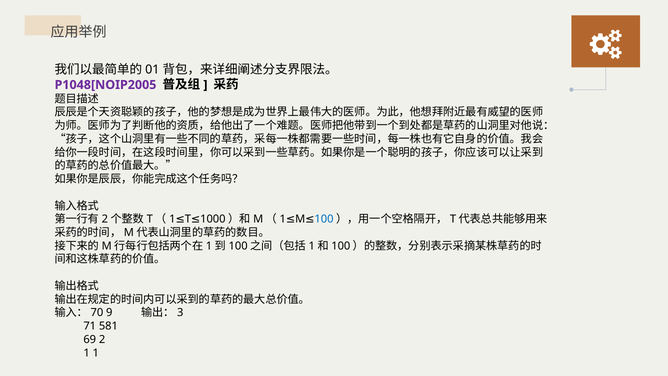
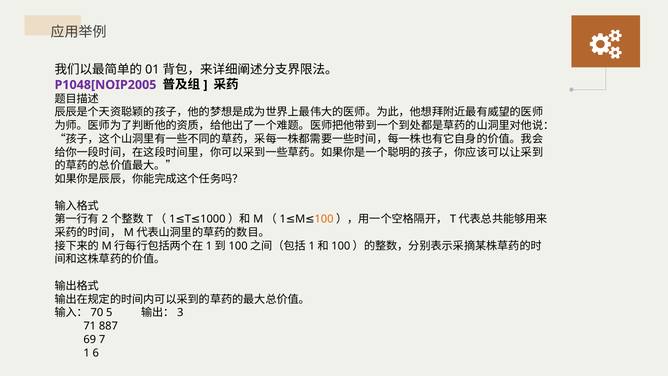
100 colour: blue -> orange
9: 9 -> 5
581: 581 -> 887
2: 2 -> 7
1 1: 1 -> 6
